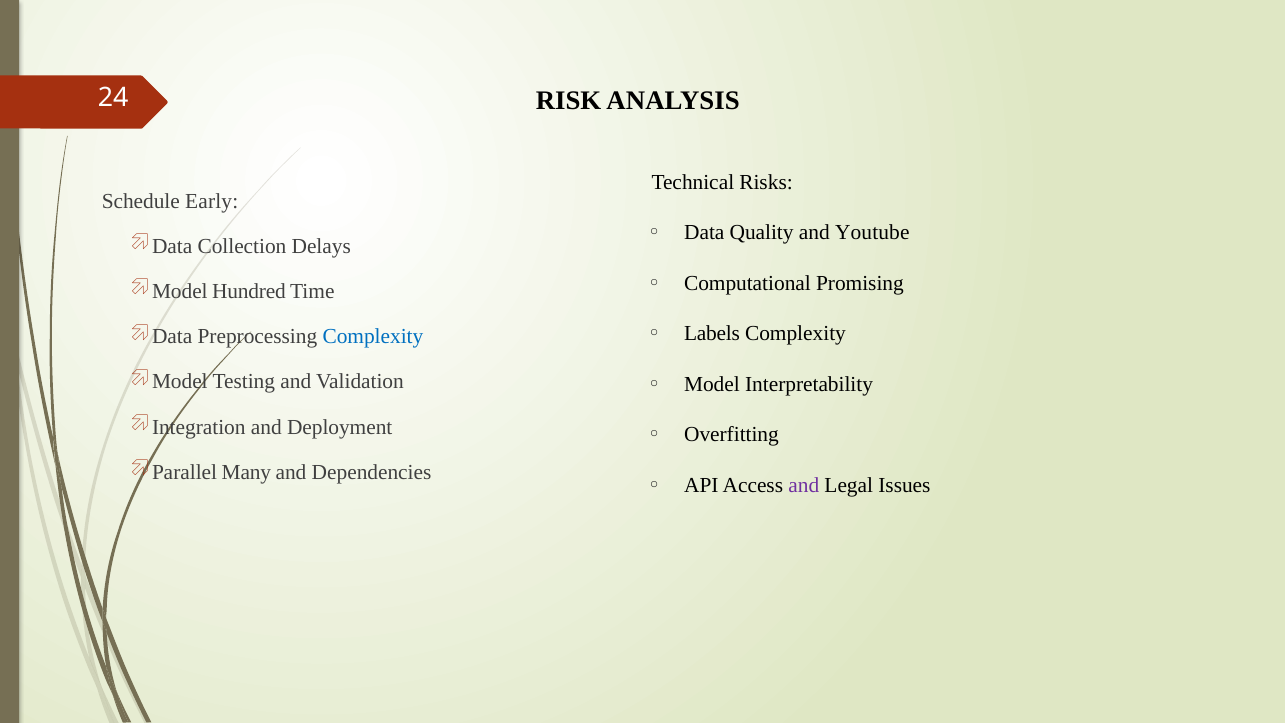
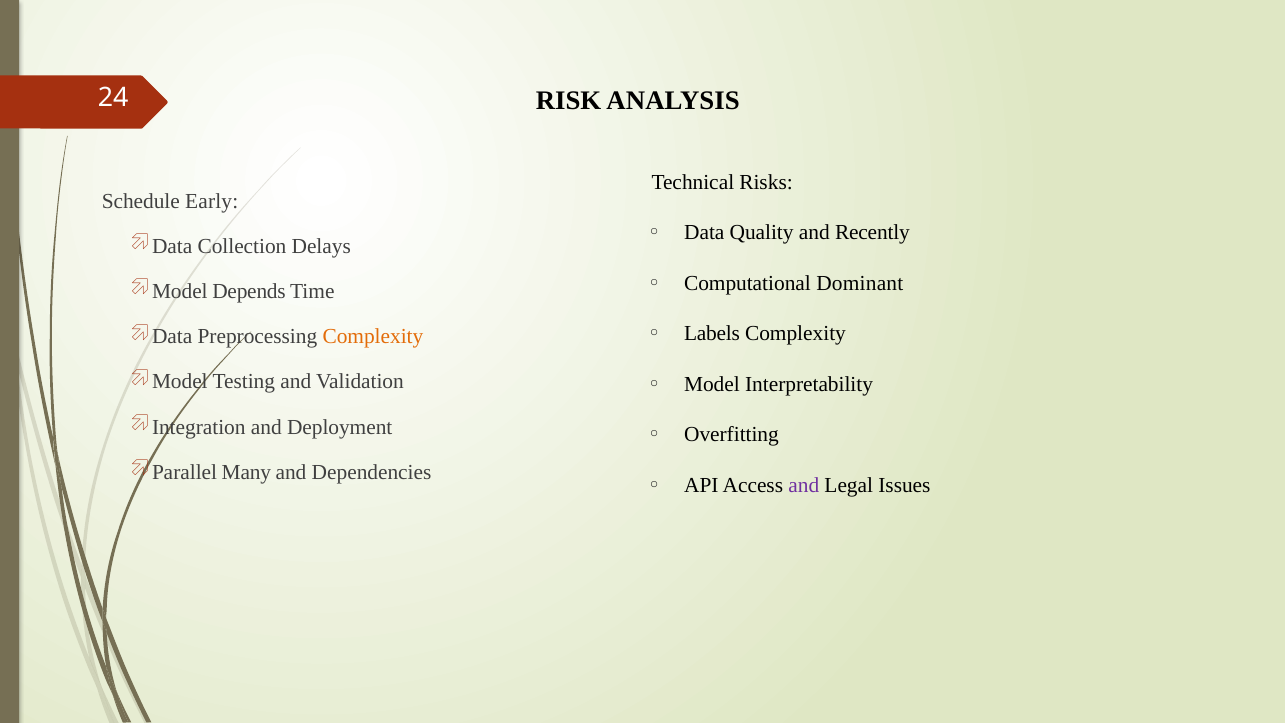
Youtube: Youtube -> Recently
Promising: Promising -> Dominant
Hundred: Hundred -> Depends
Complexity at (373, 337) colour: blue -> orange
